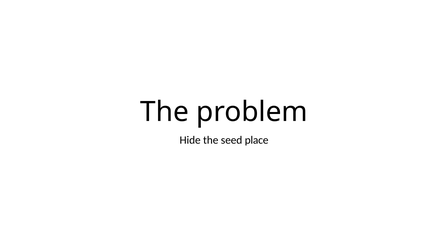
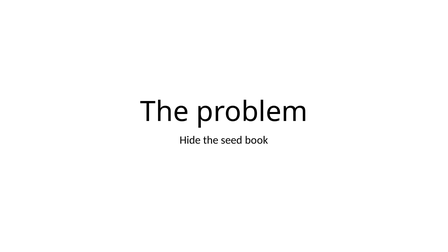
place: place -> book
